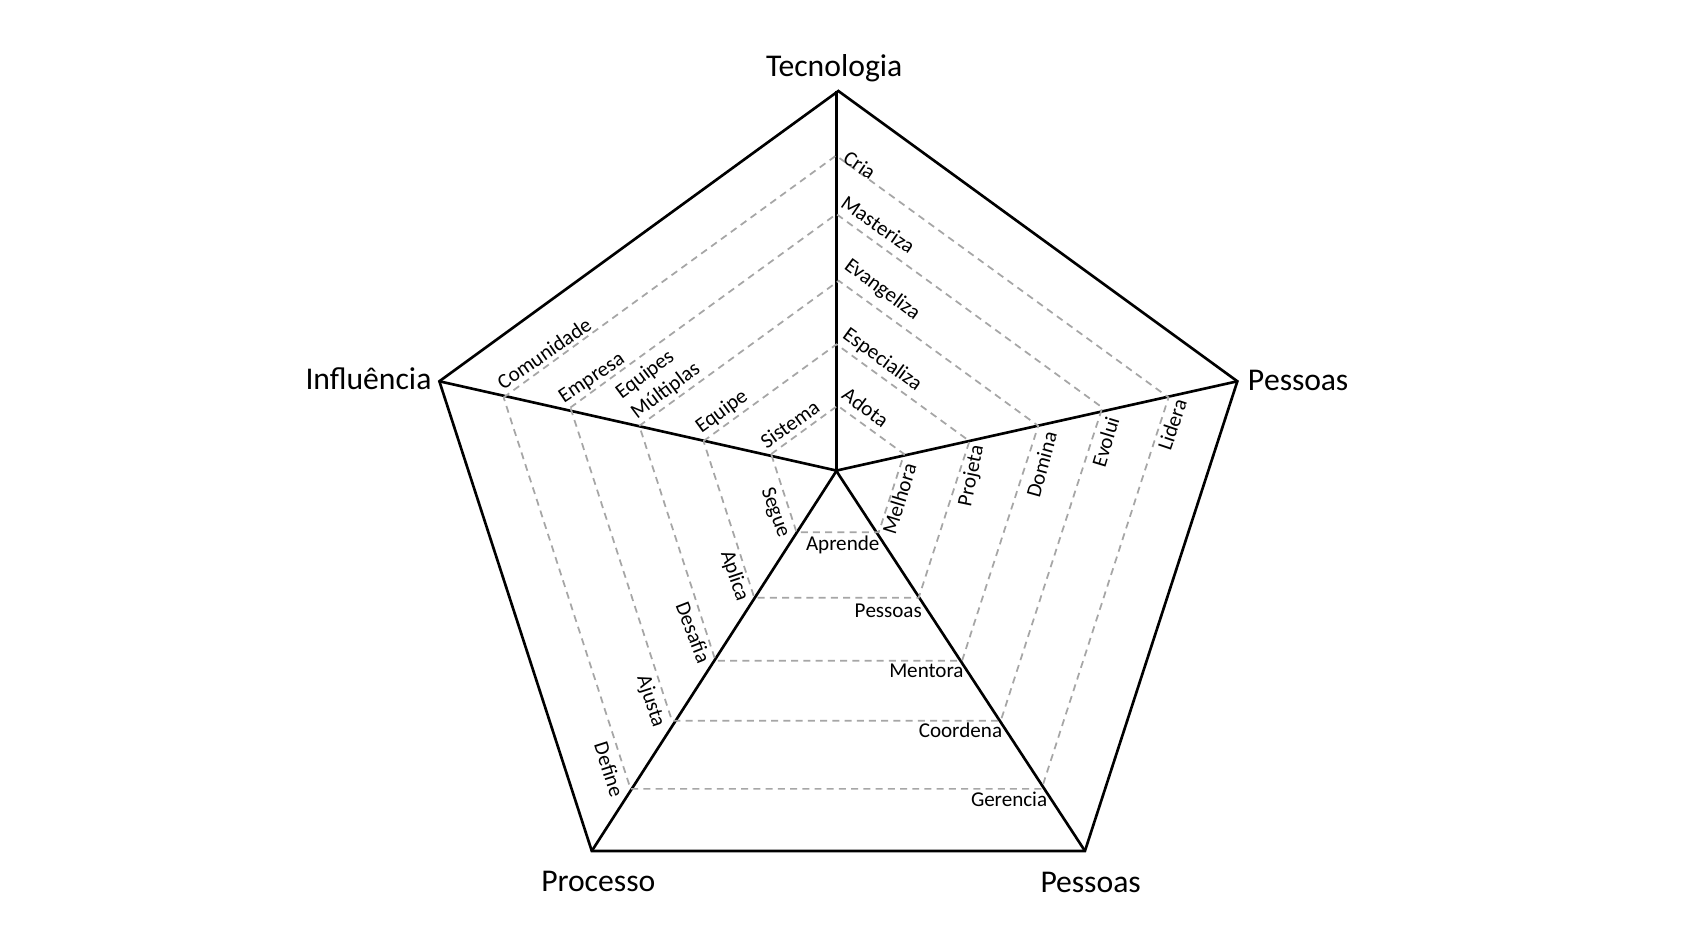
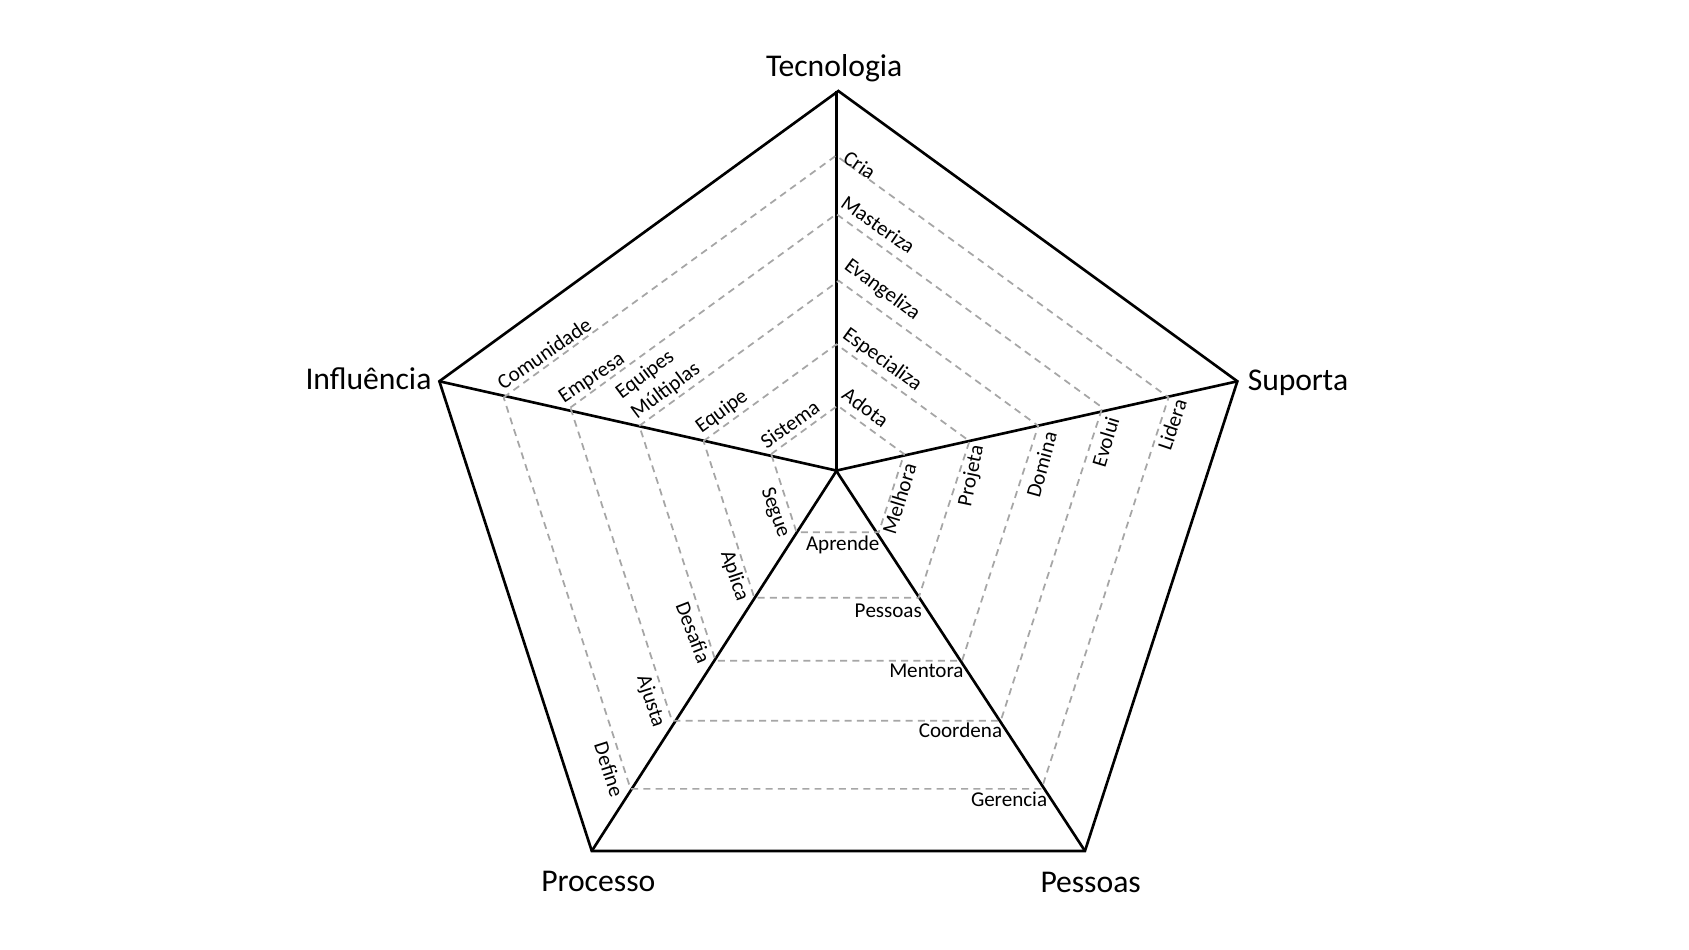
Pessoas at (1298, 380): Pessoas -> Suporta
